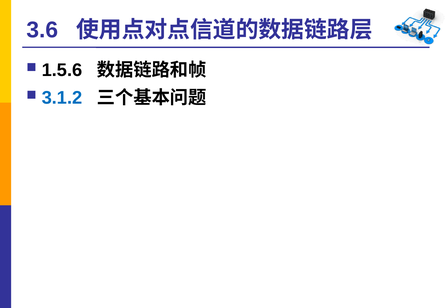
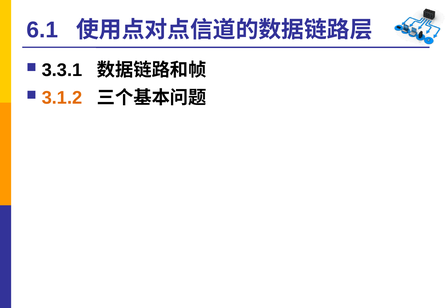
3.6: 3.6 -> 6.1
1.5.6: 1.5.6 -> 3.3.1
3.1.2 colour: blue -> orange
